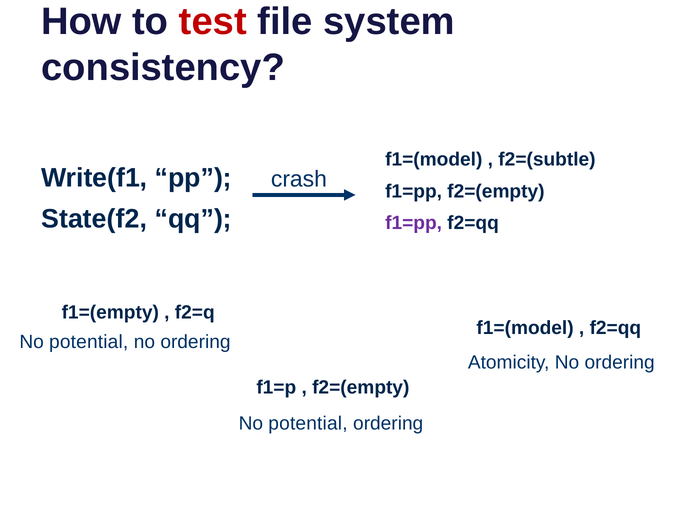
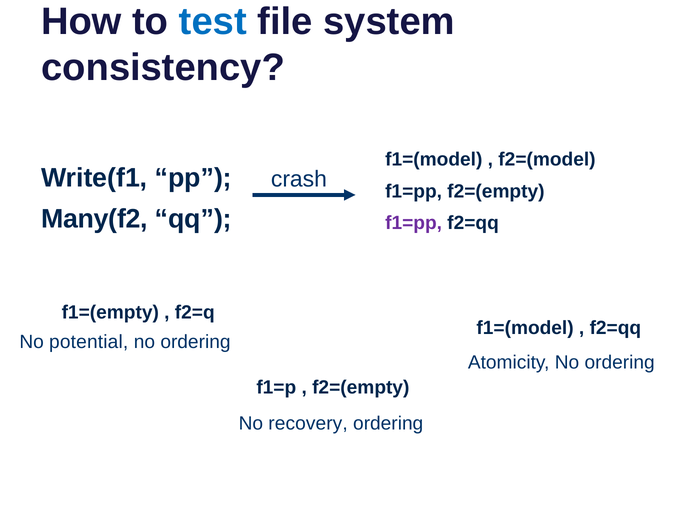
test colour: red -> blue
f2=(subtle: f2=(subtle -> f2=(model
State(f2: State(f2 -> Many(f2
potential at (308, 423): potential -> recovery
